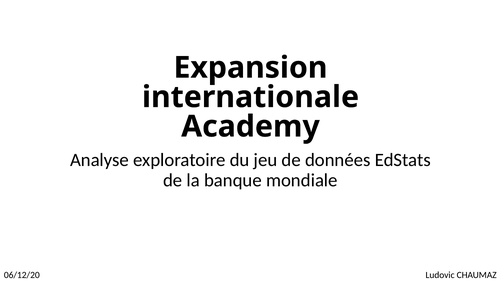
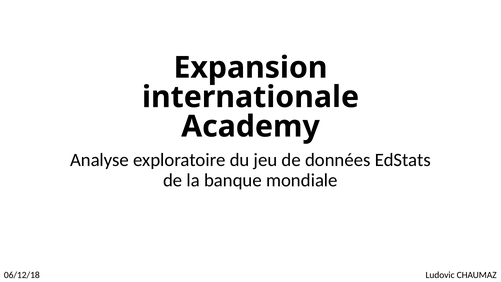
06/12/20: 06/12/20 -> 06/12/18
